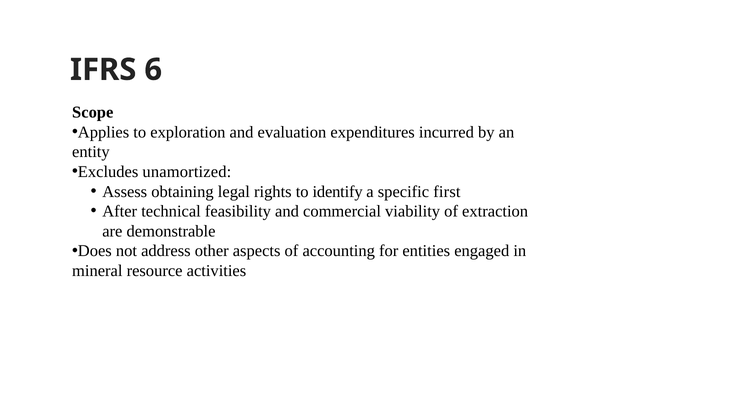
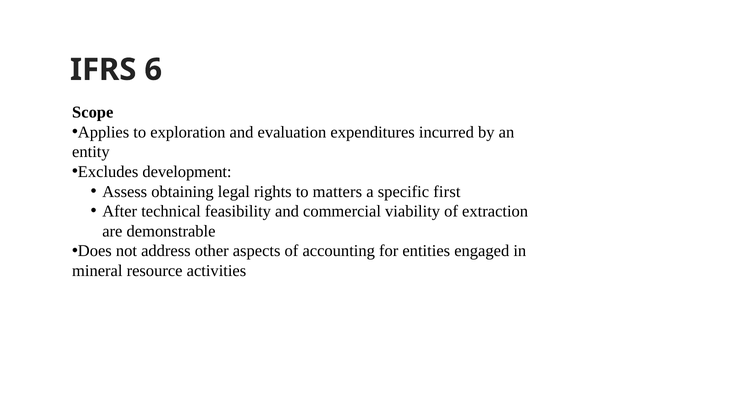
unamortized: unamortized -> development
identify: identify -> matters
